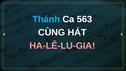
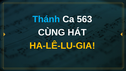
HA-LÊ-LU-GIA colour: pink -> yellow
